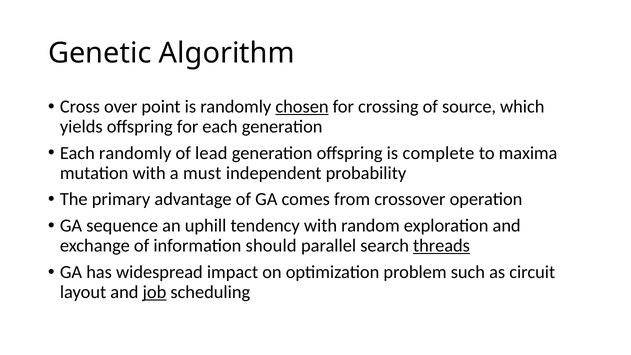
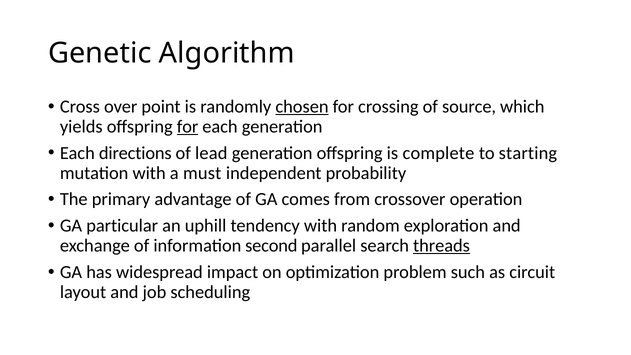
for at (188, 127) underline: none -> present
Each randomly: randomly -> directions
maxima: maxima -> starting
sequence: sequence -> particular
should: should -> second
job underline: present -> none
